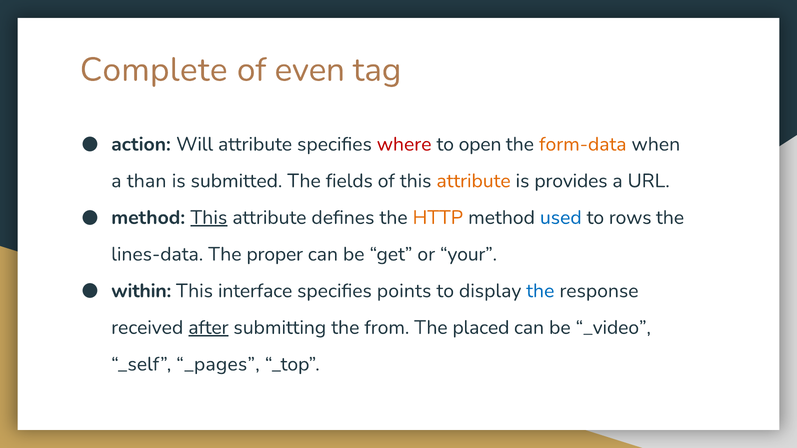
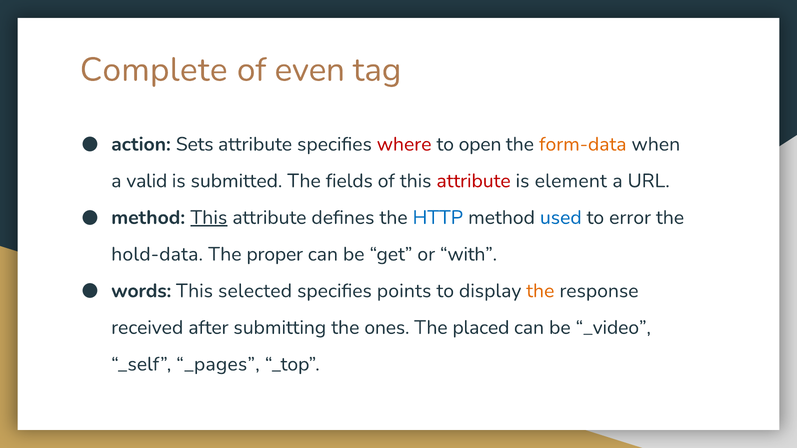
Will: Will -> Sets
than: than -> valid
attribute at (474, 181) colour: orange -> red
provides: provides -> element
HTTP colour: orange -> blue
rows: rows -> error
lines-data: lines-data -> hold-data
your: your -> with
within: within -> words
interface: interface -> selected
the at (540, 291) colour: blue -> orange
after underline: present -> none
from: from -> ones
